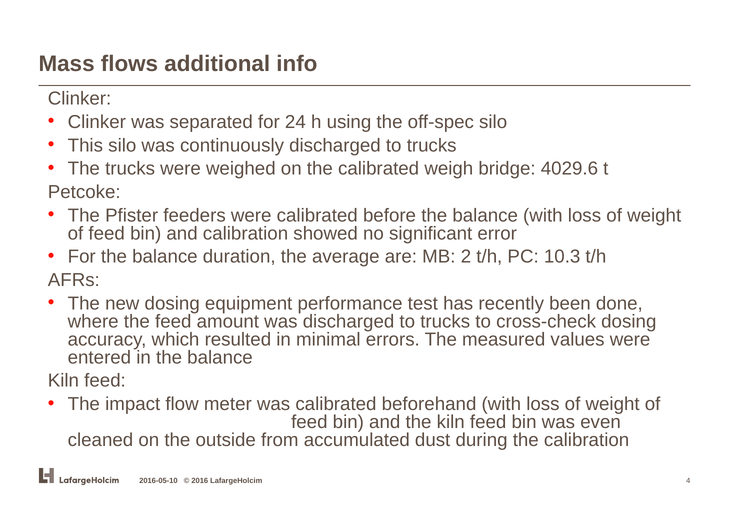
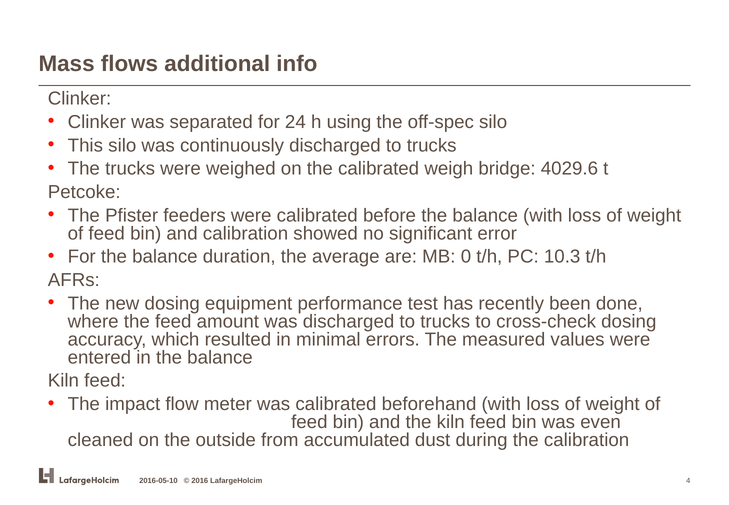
2: 2 -> 0
